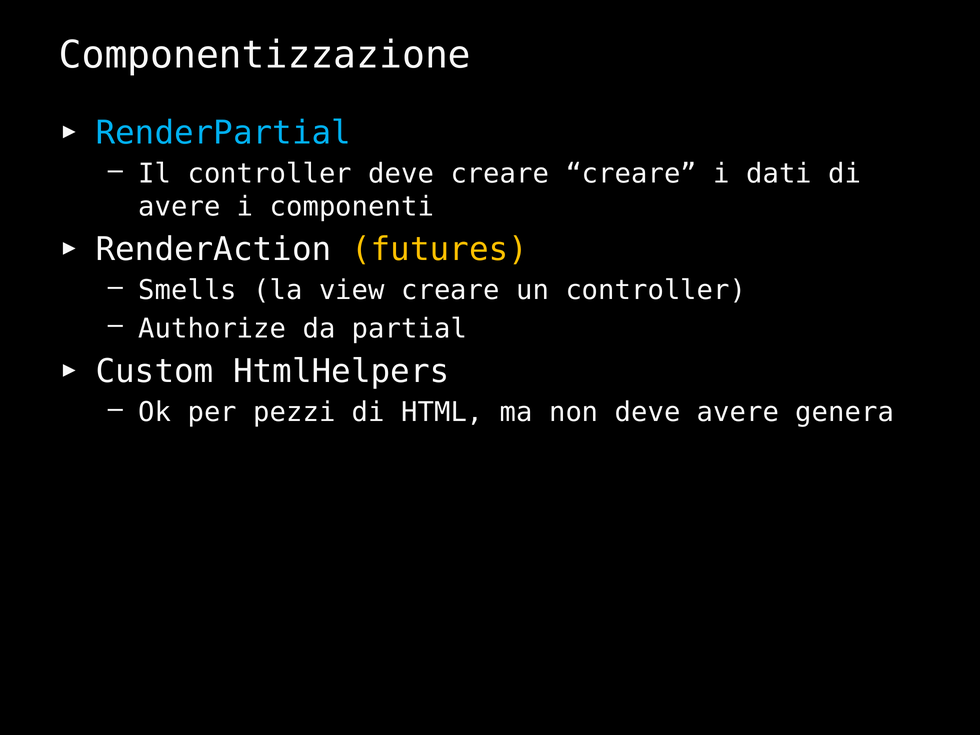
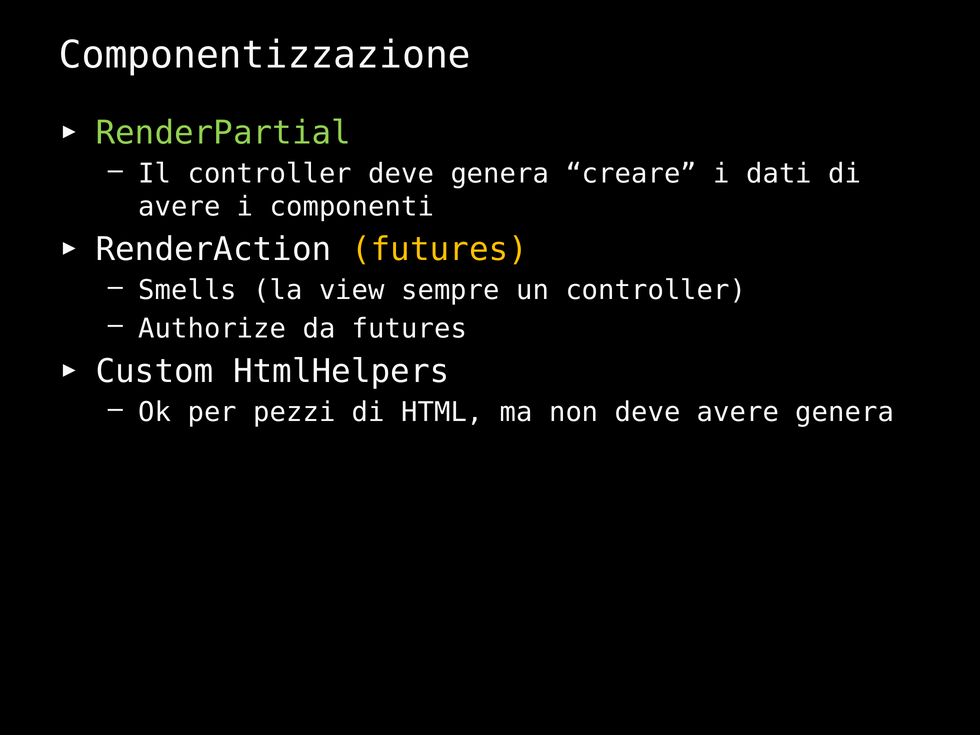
RenderPartial colour: light blue -> light green
deve creare: creare -> genera
view creare: creare -> sempre
da partial: partial -> futures
